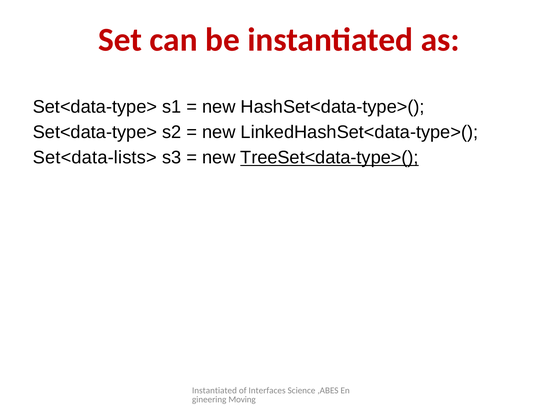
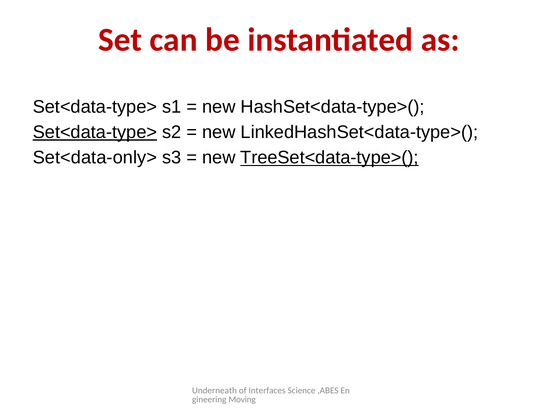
Set<data-type> at (95, 132) underline: none -> present
Set<data-lists>: Set<data-lists> -> Set<data-only>
Instantiated at (214, 391): Instantiated -> Underneath
